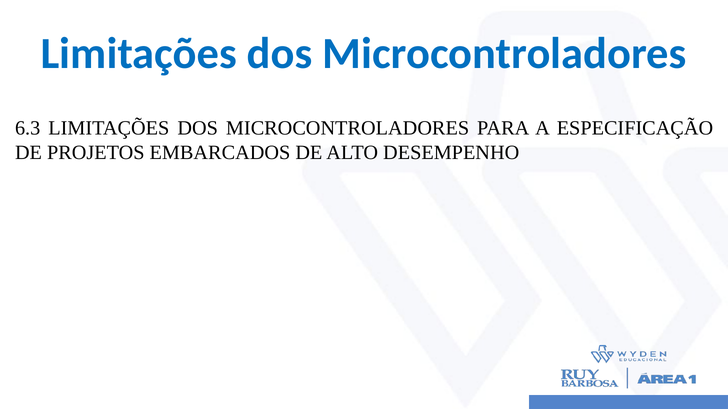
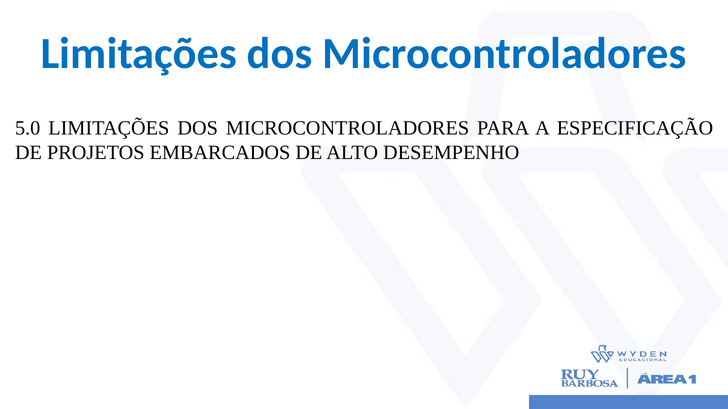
6.3: 6.3 -> 5.0
